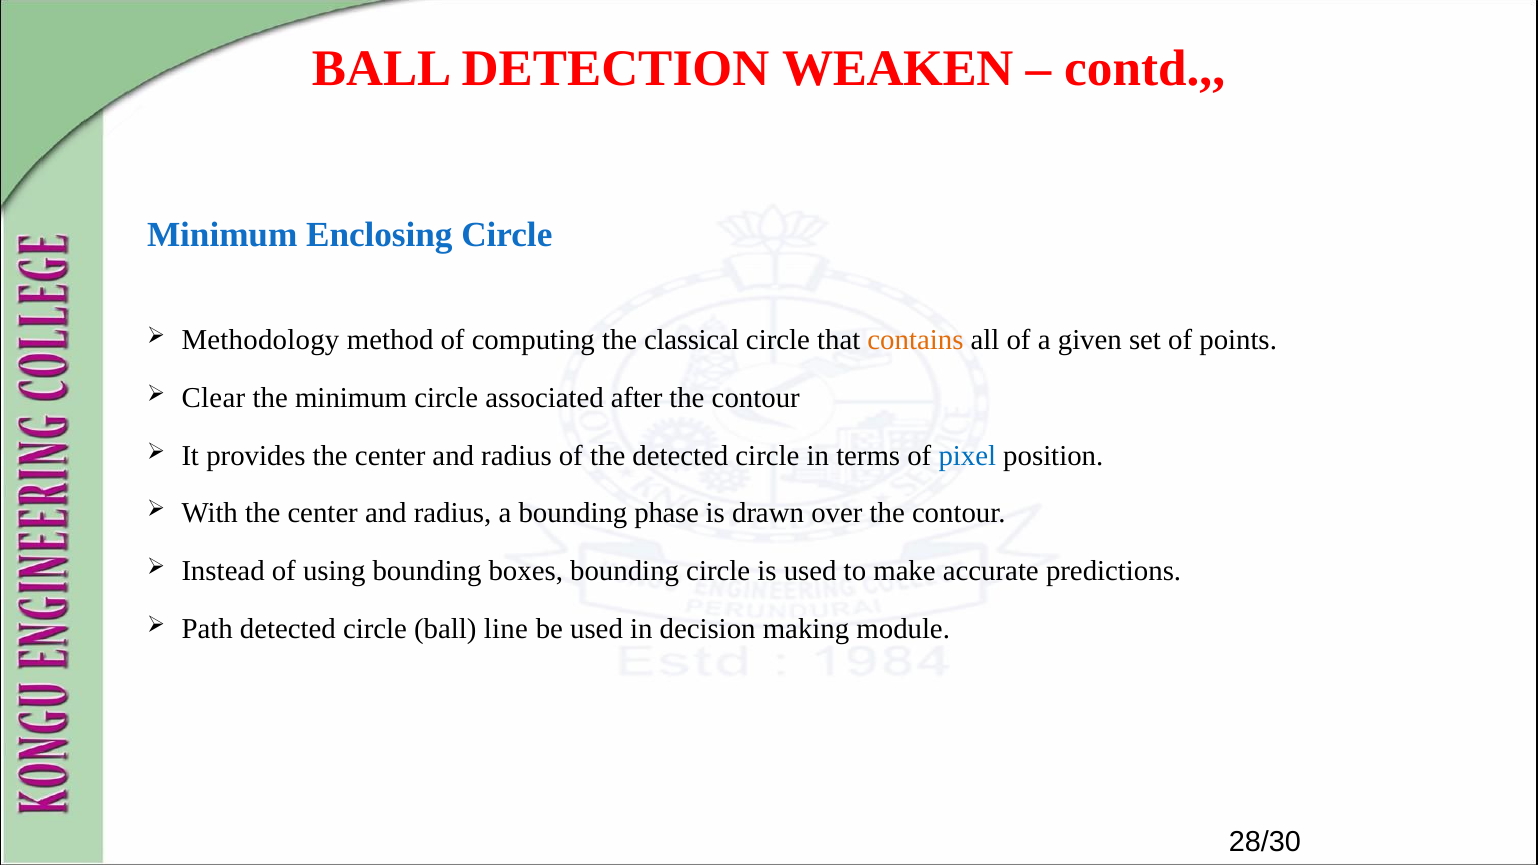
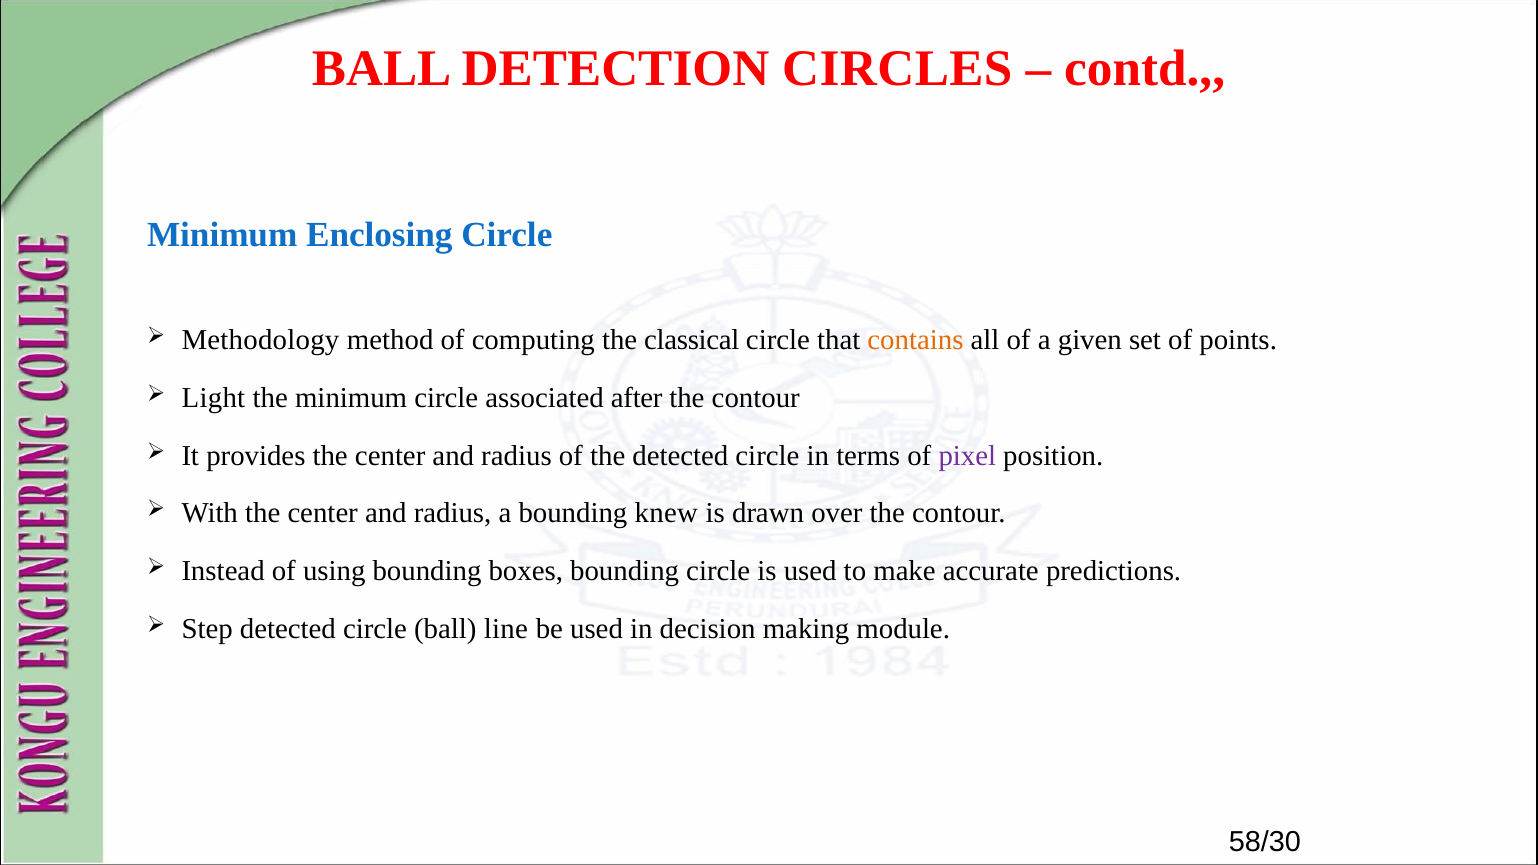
WEAKEN: WEAKEN -> CIRCLES
Clear: Clear -> Light
pixel colour: blue -> purple
phase: phase -> knew
Path: Path -> Step
28/30: 28/30 -> 58/30
